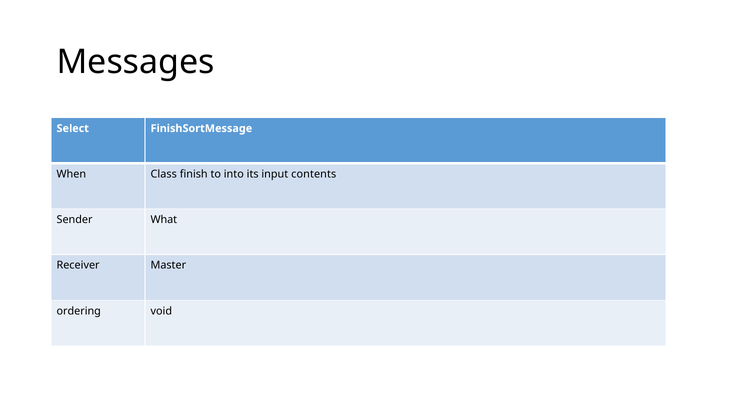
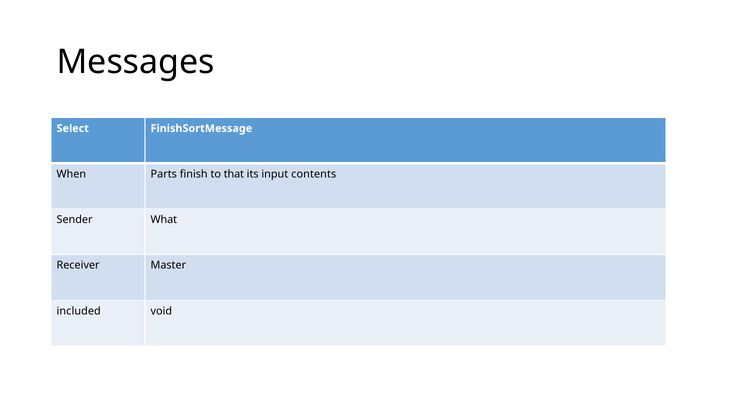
Class: Class -> Parts
into: into -> that
ordering: ordering -> included
